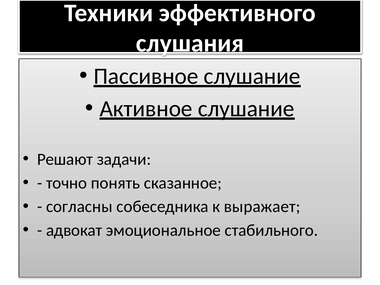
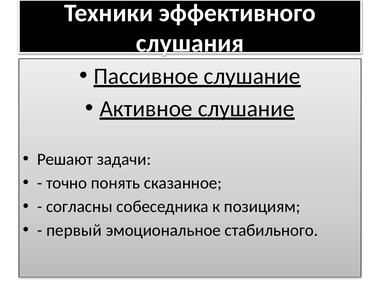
выражает: выражает -> позициям
адвокат: адвокат -> первый
